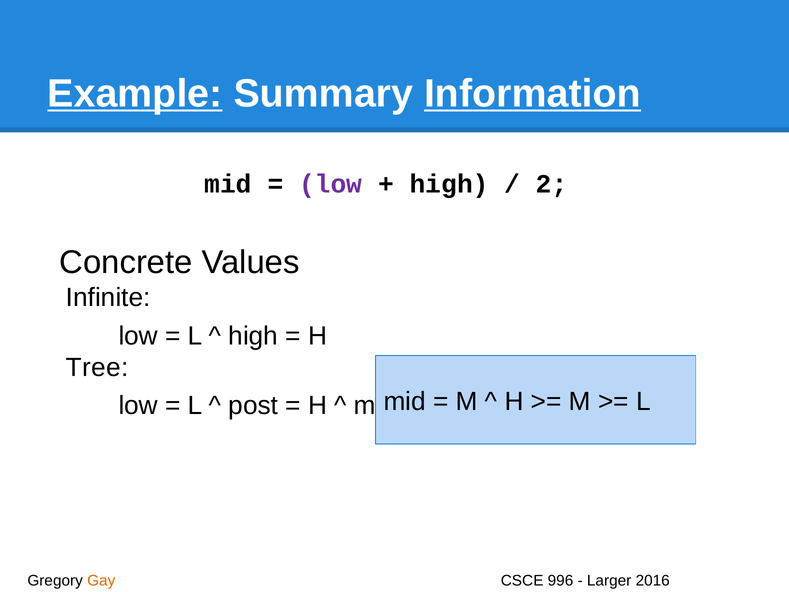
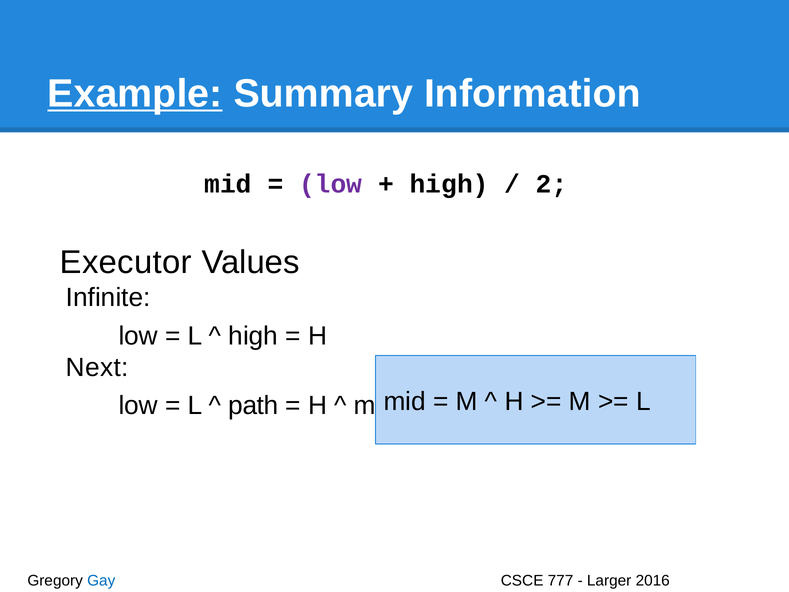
Information underline: present -> none
Concrete: Concrete -> Executor
Tree: Tree -> Next
post: post -> path
Gay colour: orange -> blue
996: 996 -> 777
